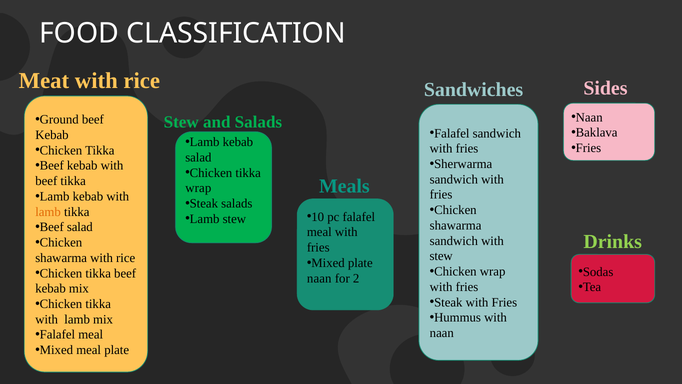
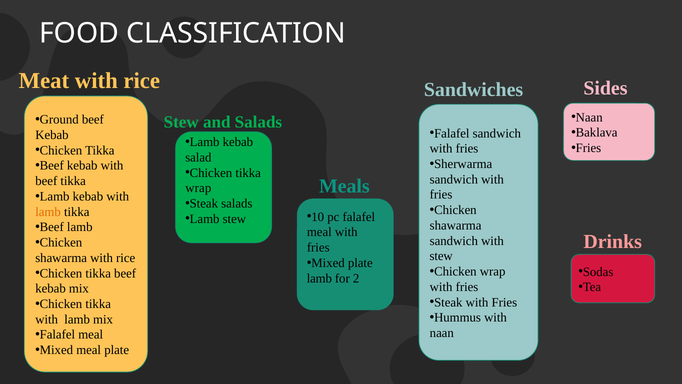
Beef salad: salad -> lamb
Drinks colour: light green -> pink
naan at (319, 278): naan -> lamb
